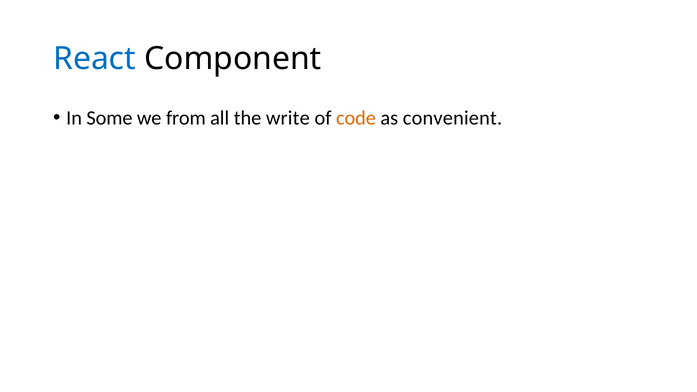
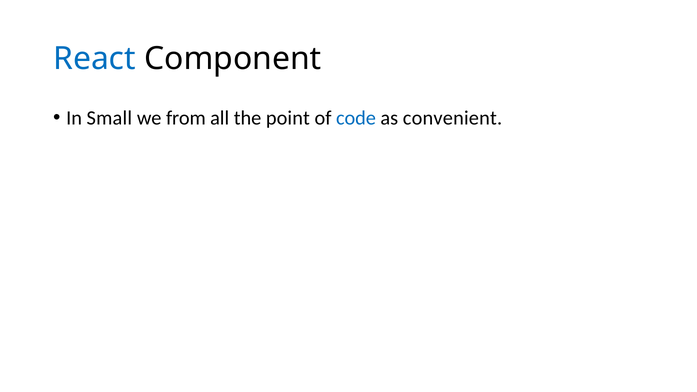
Some: Some -> Small
write: write -> point
code colour: orange -> blue
